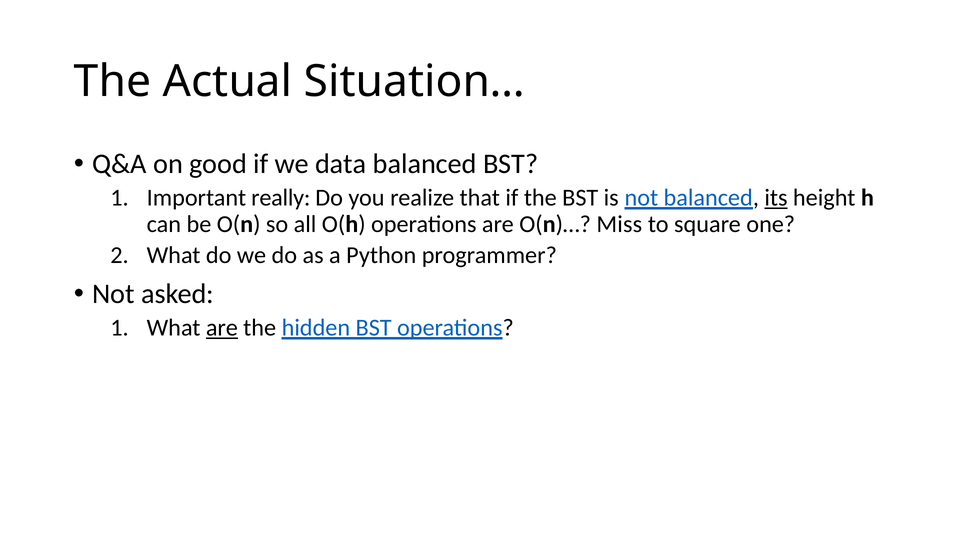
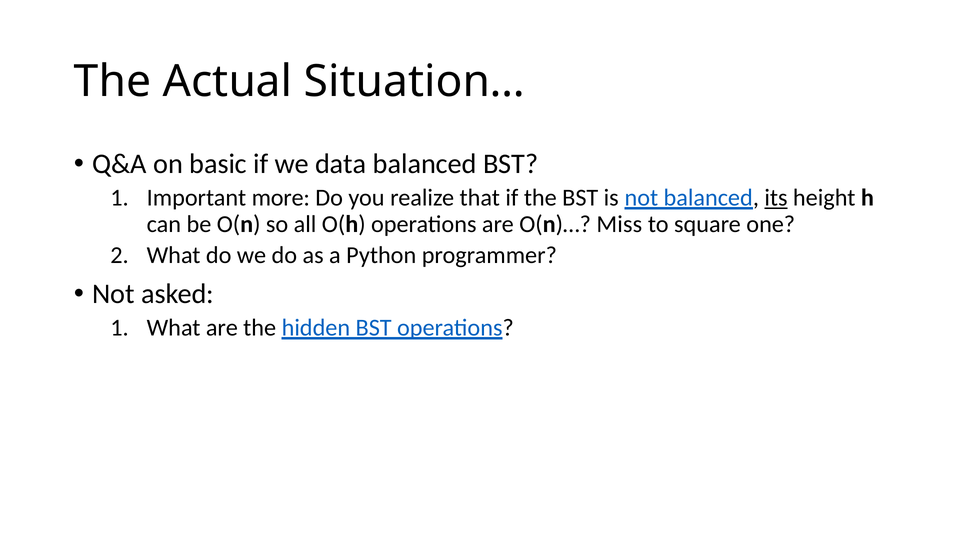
good: good -> basic
really: really -> more
are at (222, 327) underline: present -> none
